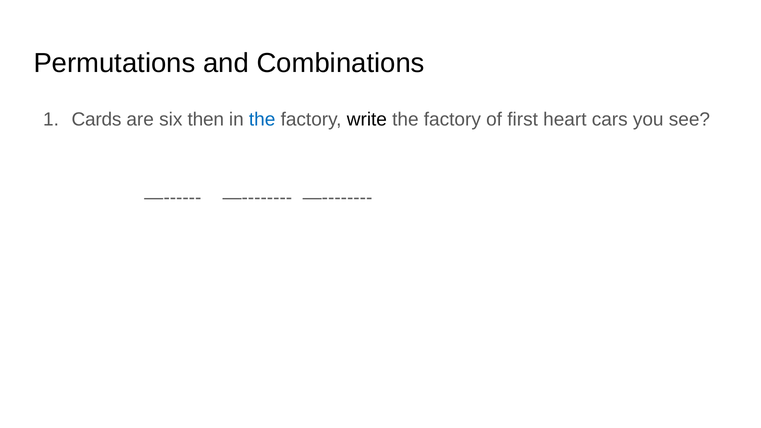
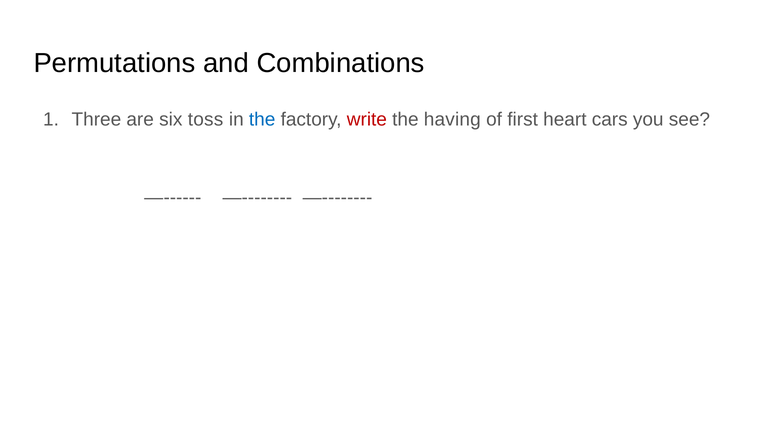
Cards: Cards -> Three
then: then -> toss
write colour: black -> red
factory at (452, 120): factory -> having
